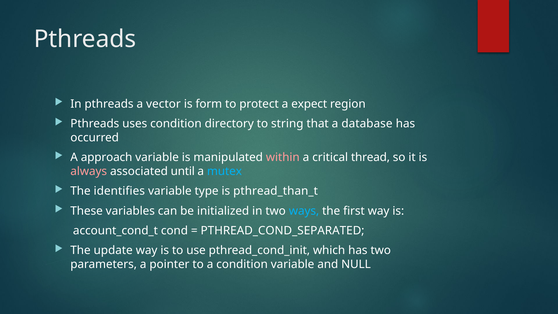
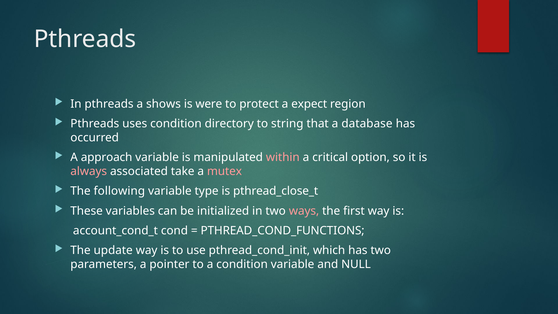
vector: vector -> shows
form: form -> were
thread: thread -> option
until: until -> take
mutex colour: light blue -> pink
identifies: identifies -> following
pthread_than_t: pthread_than_t -> pthread_close_t
ways colour: light blue -> pink
PTHREAD_COND_SEPARATED: PTHREAD_COND_SEPARATED -> PTHREAD_COND_FUNCTIONS
